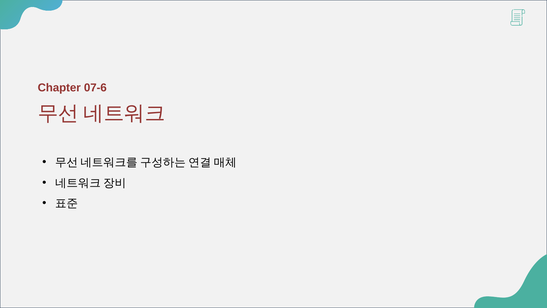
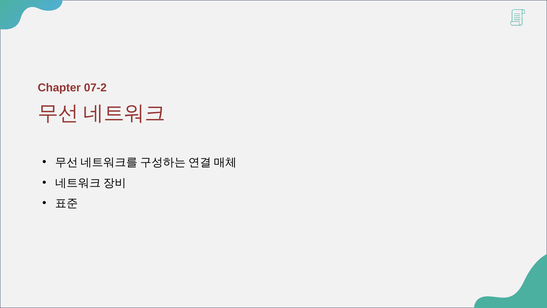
07-6: 07-6 -> 07-2
